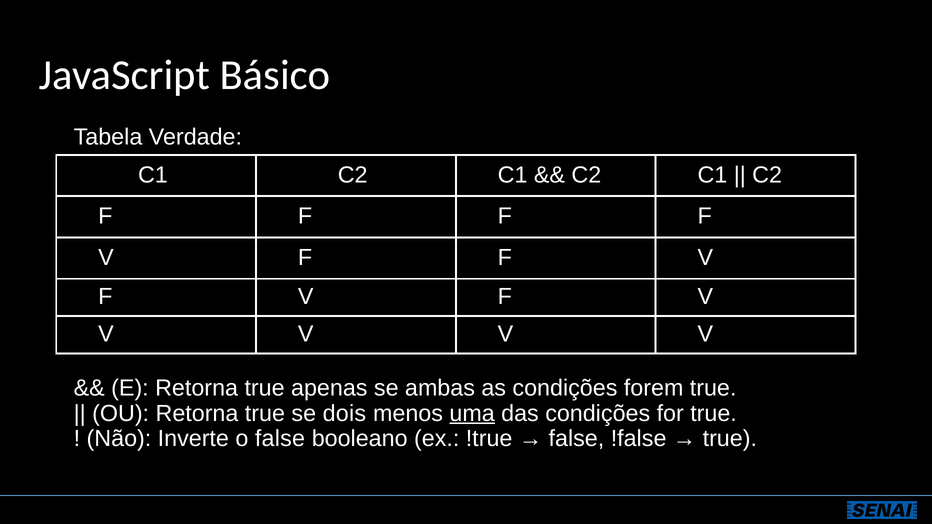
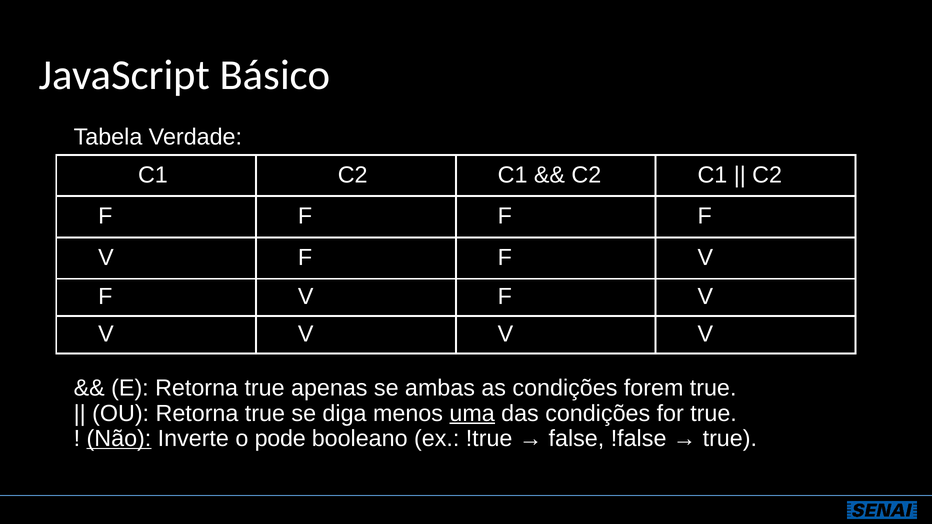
dois: dois -> diga
Não underline: none -> present
o false: false -> pode
